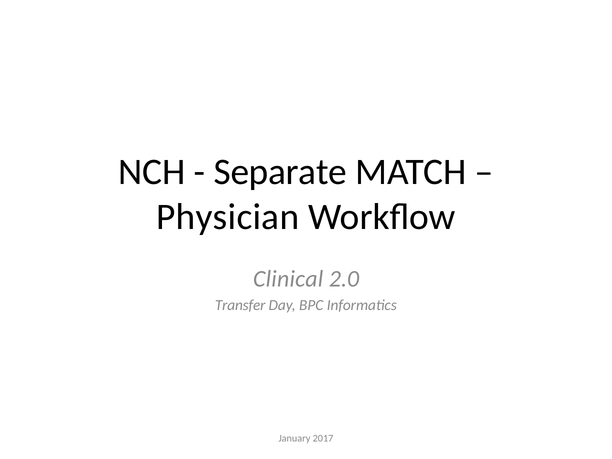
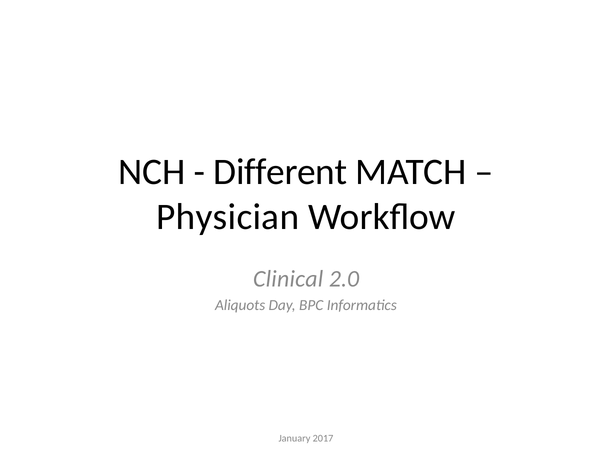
Separate: Separate -> Different
Transfer: Transfer -> Aliquots
